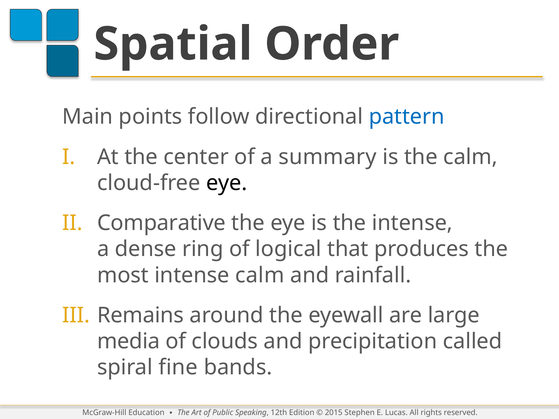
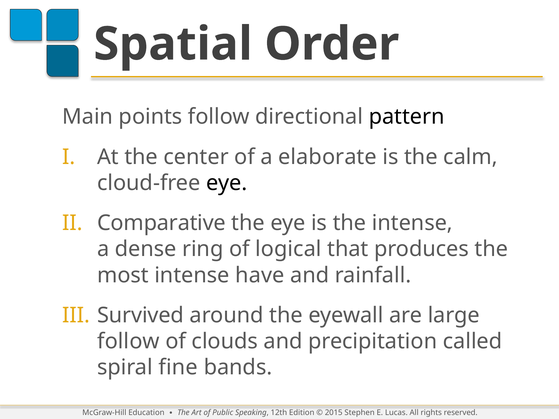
pattern colour: blue -> black
summary: summary -> elaborate
intense calm: calm -> have
Remains: Remains -> Survived
media at (129, 342): media -> follow
